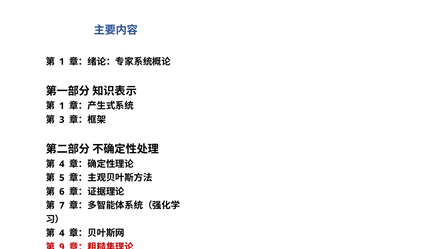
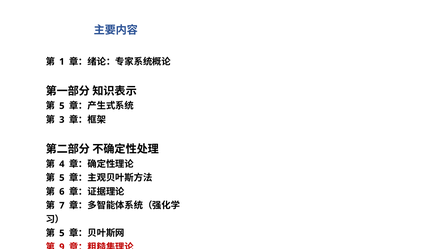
1 at (62, 106): 1 -> 5
4 at (62, 233): 4 -> 5
